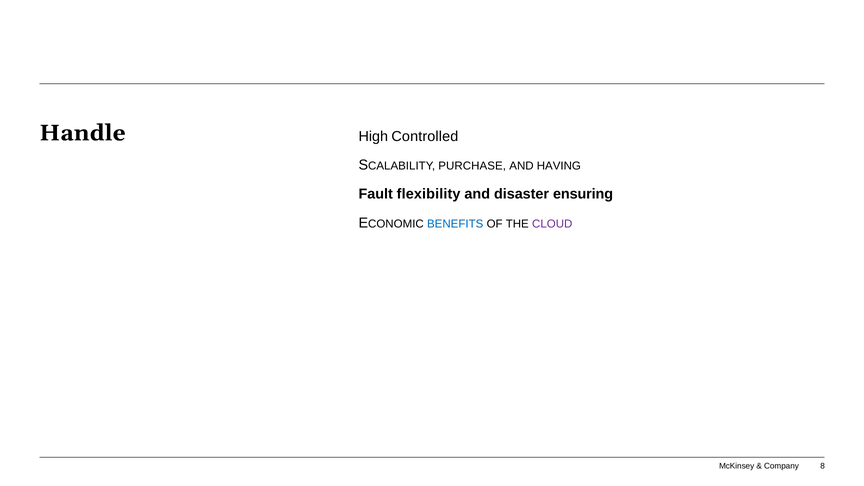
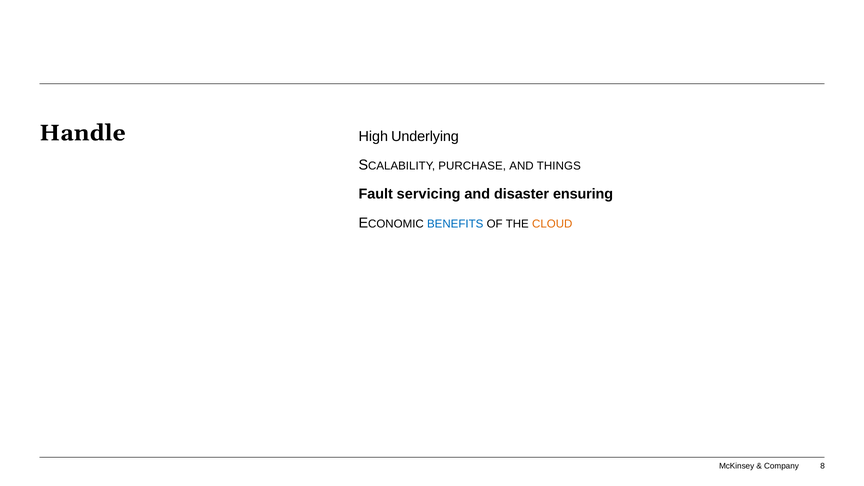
Controlled: Controlled -> Underlying
HAVING: HAVING -> THINGS
flexibility: flexibility -> servicing
CLOUD colour: purple -> orange
